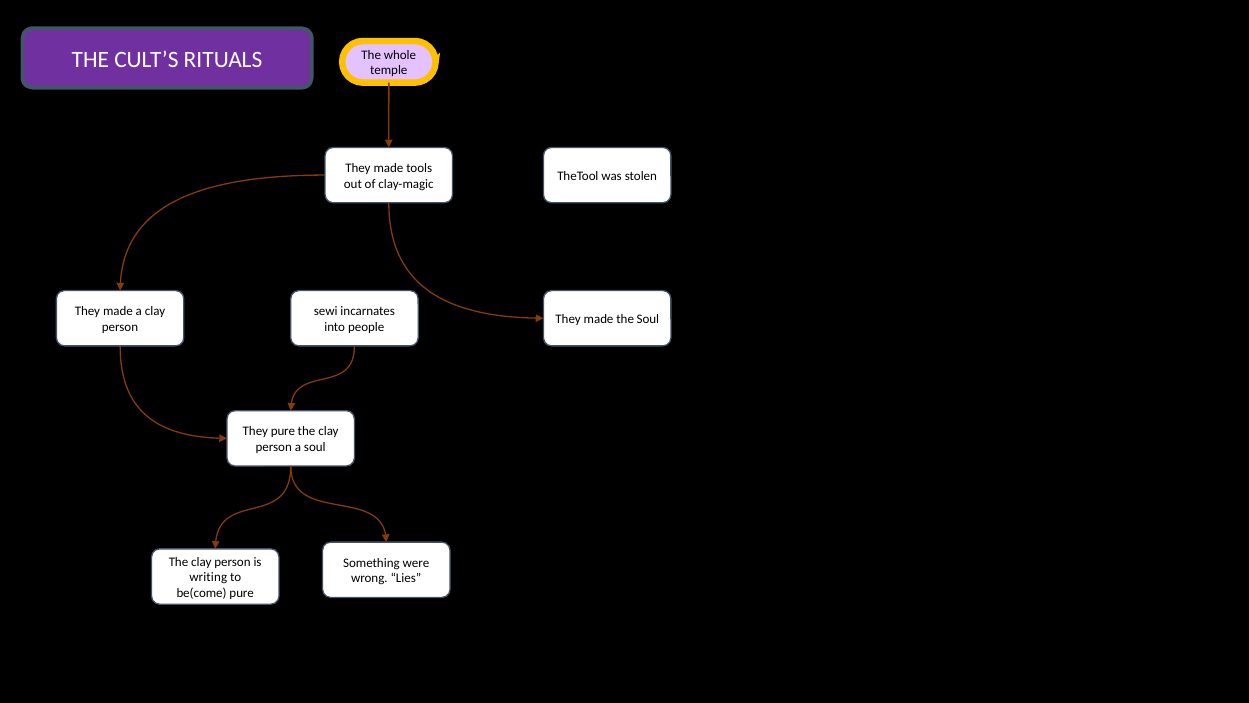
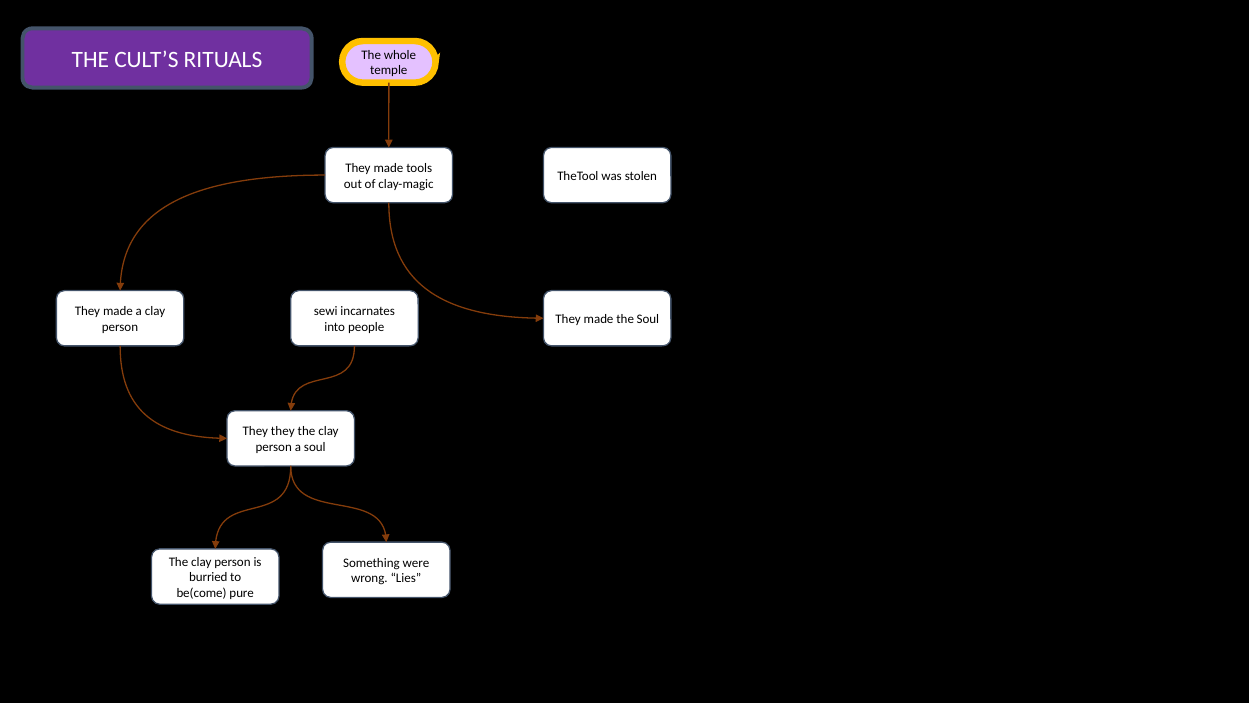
They pure: pure -> they
writing: writing -> burried
